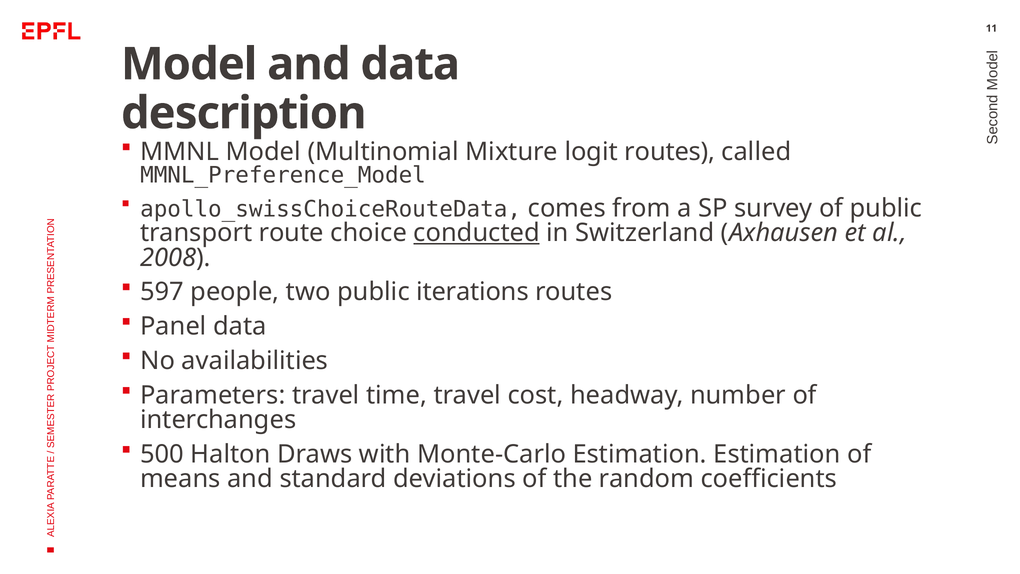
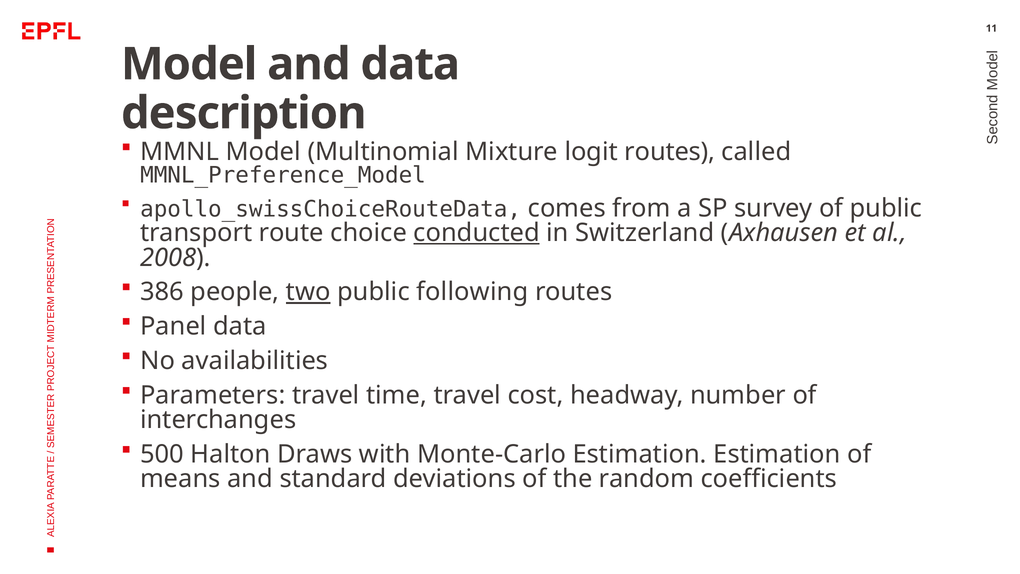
597: 597 -> 386
two underline: none -> present
iterations: iterations -> following
